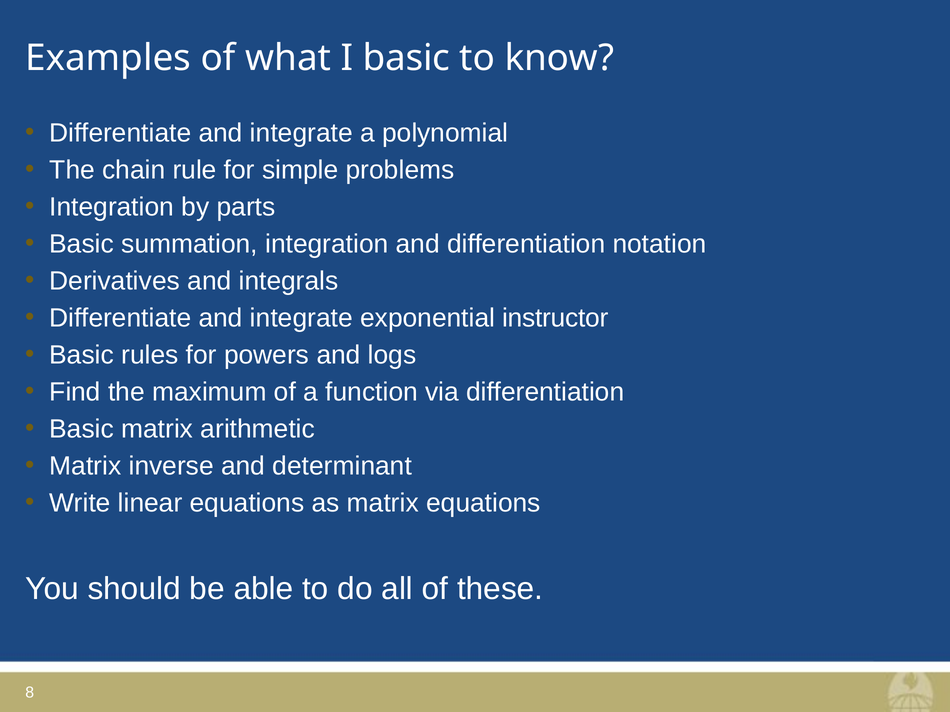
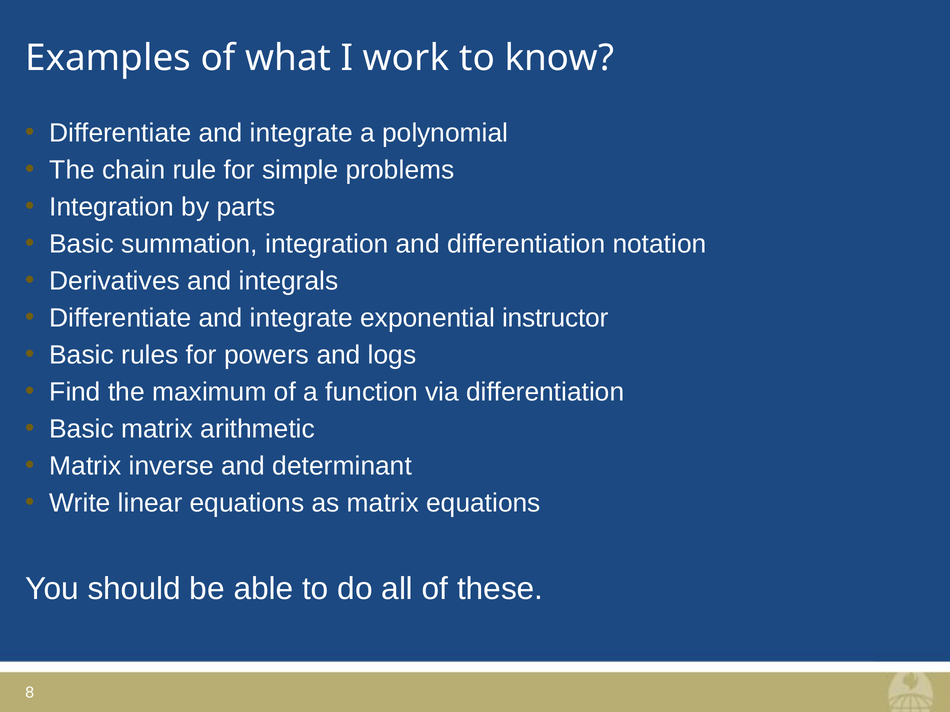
I basic: basic -> work
